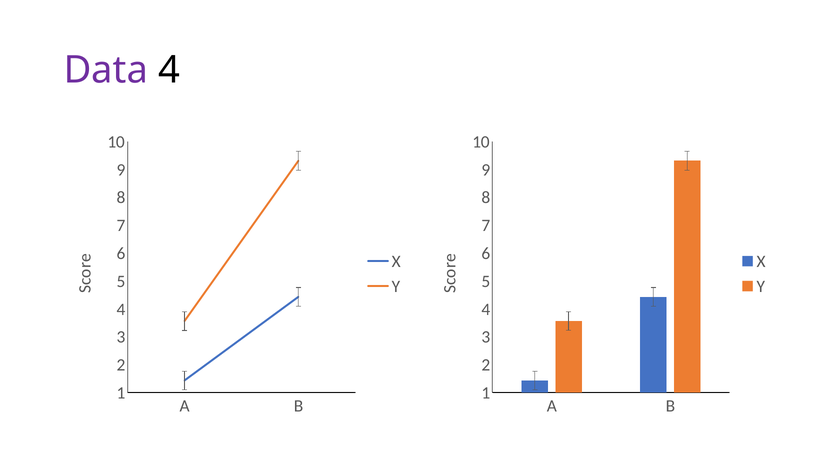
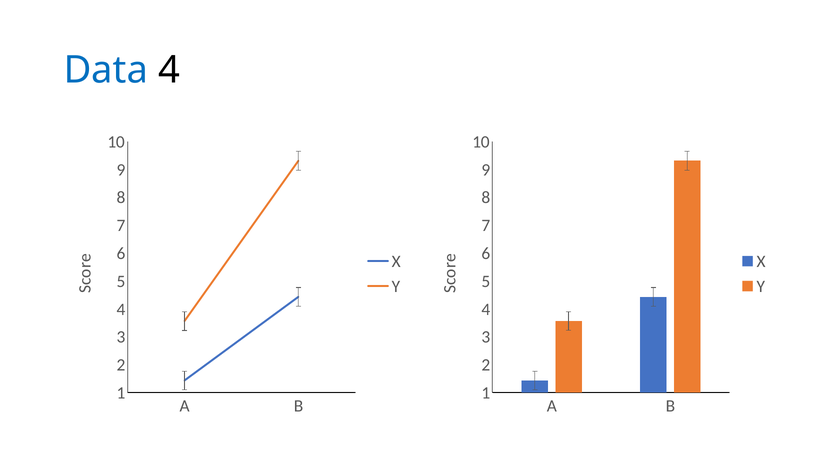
Data colour: purple -> blue
